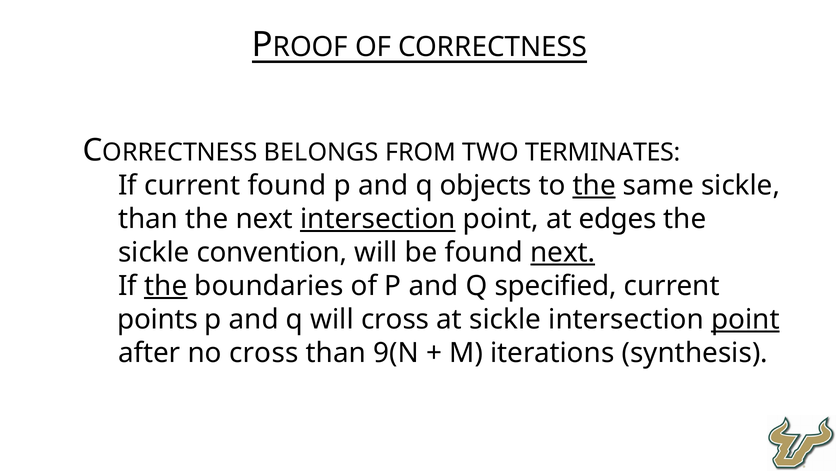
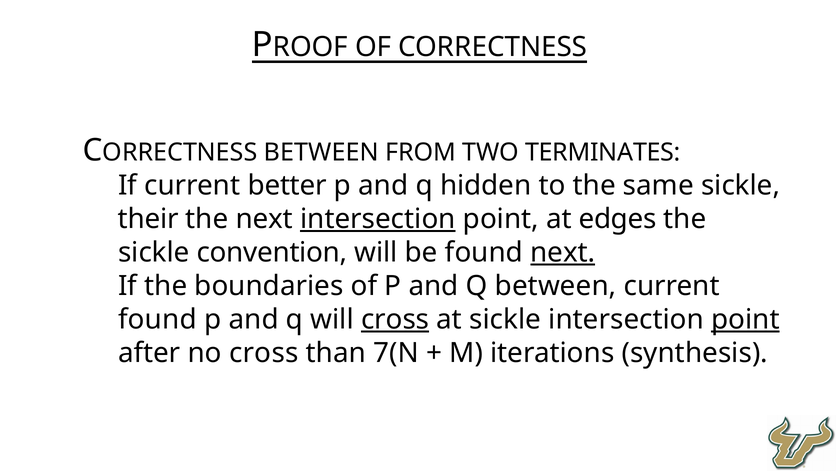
BELONGS at (321, 152): BELONGS -> BETWEEN
current found: found -> better
objects: objects -> hidden
the at (594, 185) underline: present -> none
than at (148, 219): than -> their
the at (166, 286) underline: present -> none
Q specified: specified -> between
points at (158, 319): points -> found
cross at (395, 319) underline: none -> present
9(N: 9(N -> 7(N
